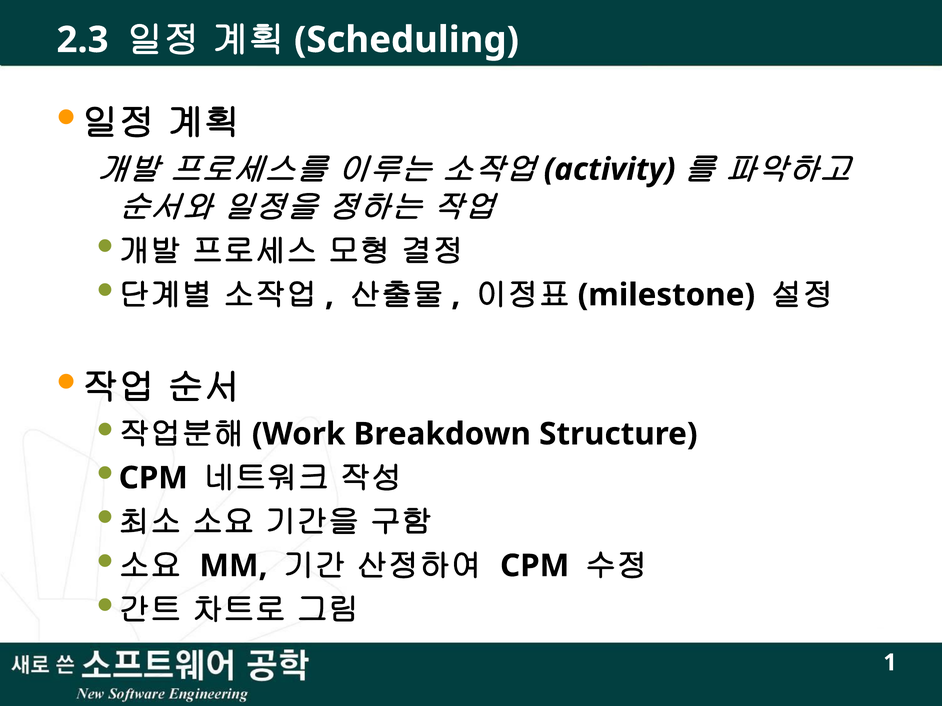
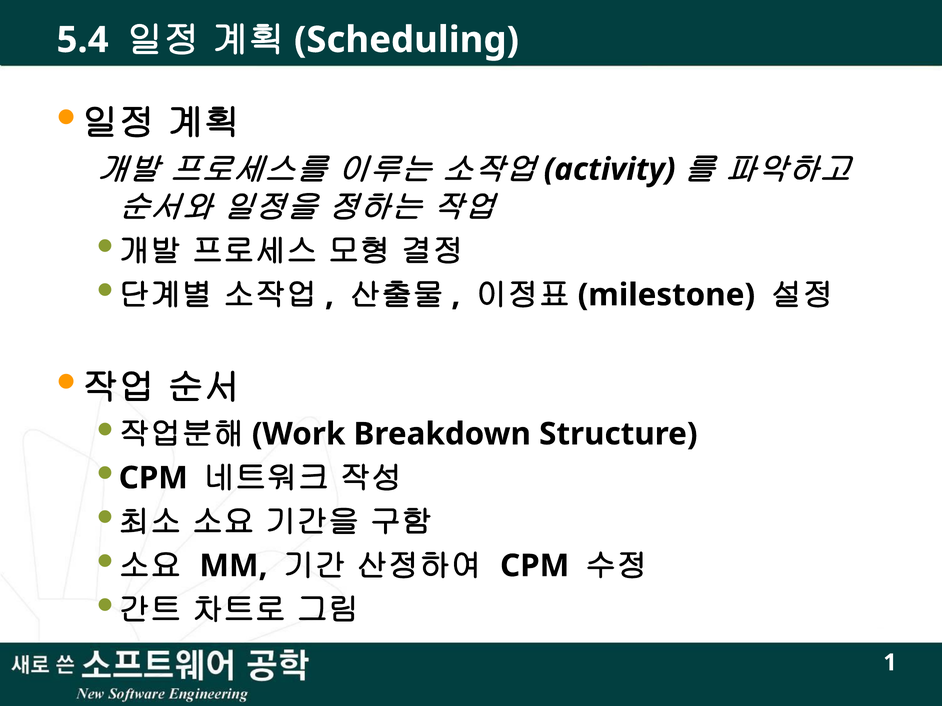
2.3: 2.3 -> 5.4
